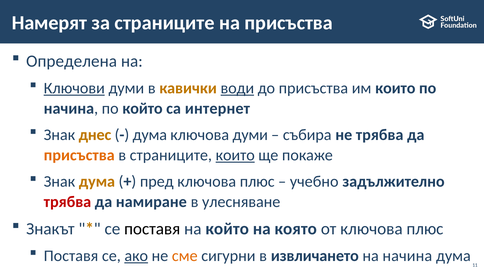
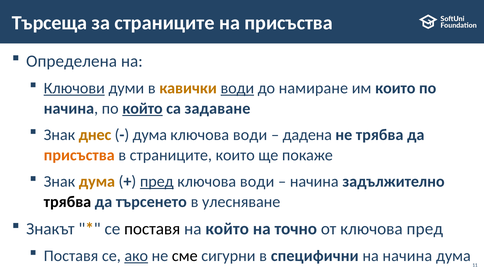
Намерят: Намерят -> Търсеща
до присъства: присъства -> намиране
който at (143, 109) underline: none -> present
интернет: интернет -> задаване
думи at (250, 135): думи -> води
събира: събира -> дадена
които at (235, 155) underline: present -> none
пред at (157, 182) underline: none -> present
плюс at (257, 182): плюс -> води
учебно at (314, 182): учебно -> начина
трябва at (67, 202) colour: red -> black
намиране: намиране -> търсенето
която: която -> точно
от ключова плюс: плюс -> пред
сме colour: orange -> black
извличането: извличането -> специфични
